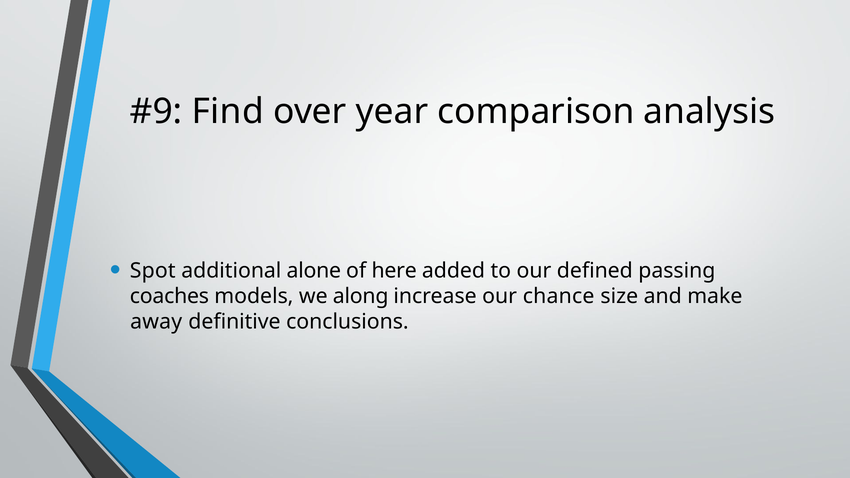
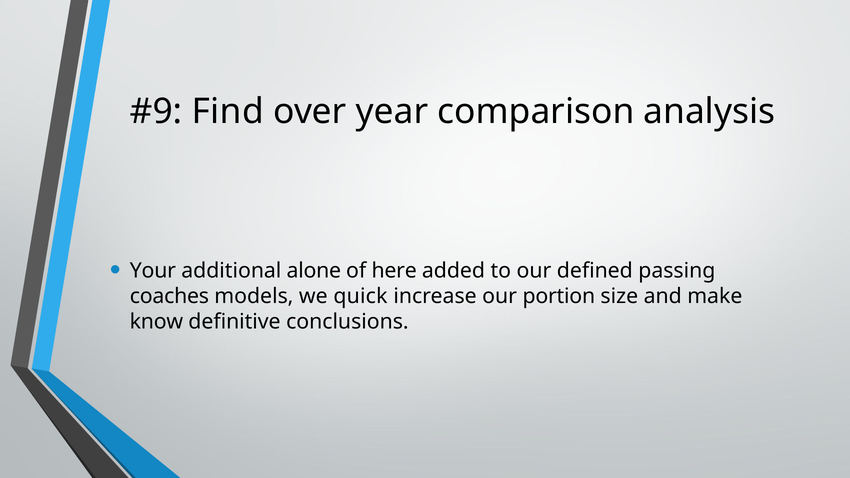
Spot: Spot -> Your
along: along -> quick
chance: chance -> portion
away: away -> know
